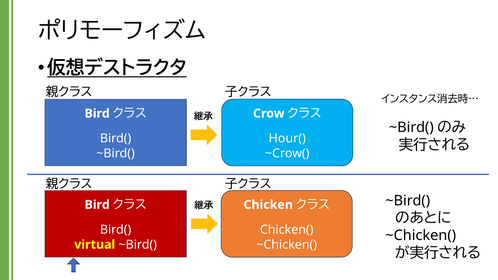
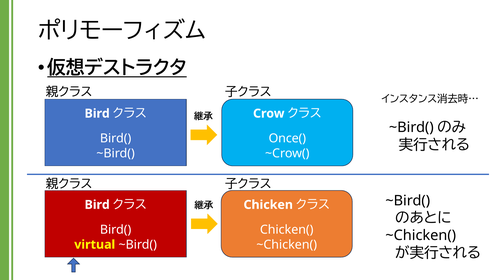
Hour(: Hour( -> Once(
